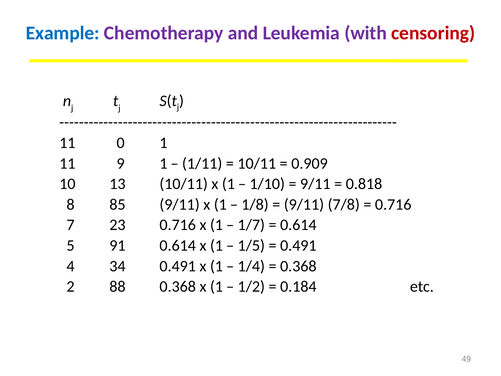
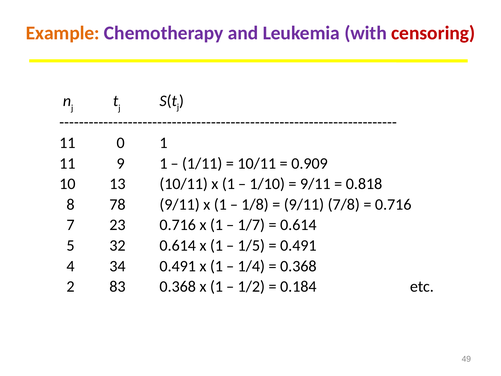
Example colour: blue -> orange
85: 85 -> 78
91: 91 -> 32
88: 88 -> 83
